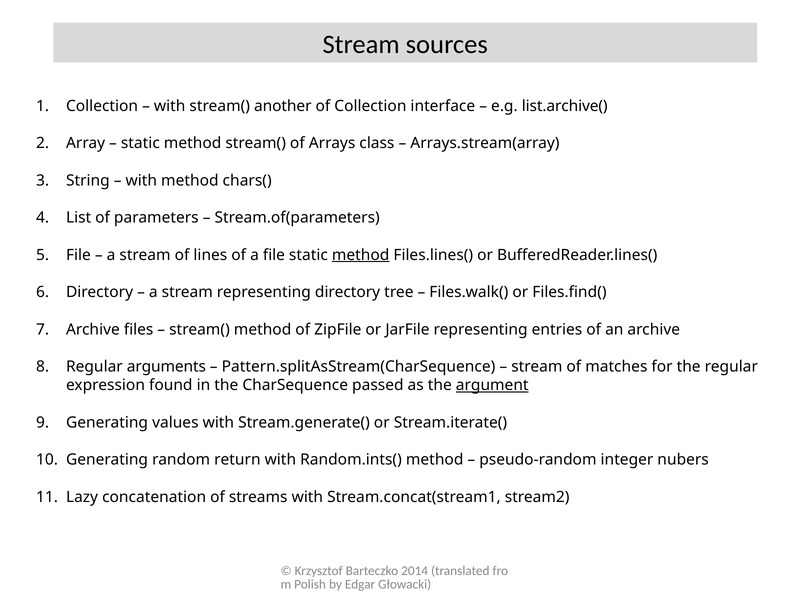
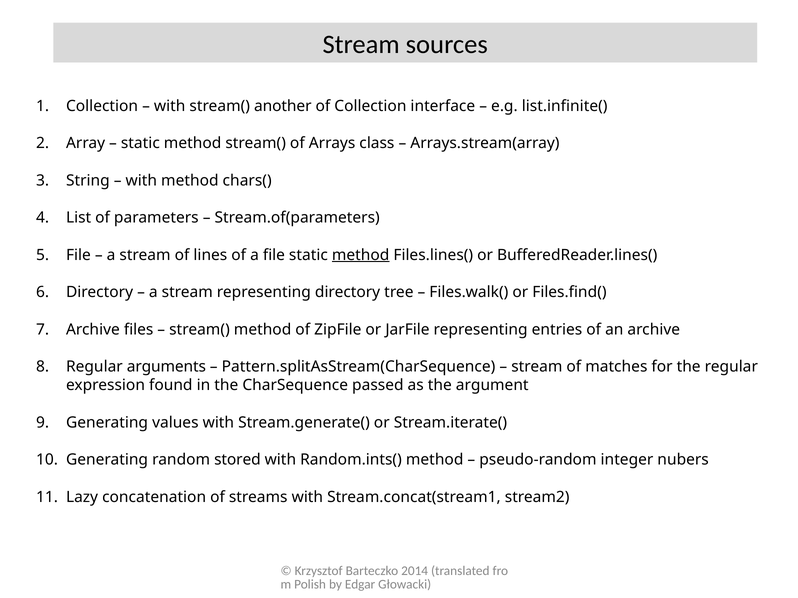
list.archive(: list.archive( -> list.infinite(
argument underline: present -> none
return: return -> stored
